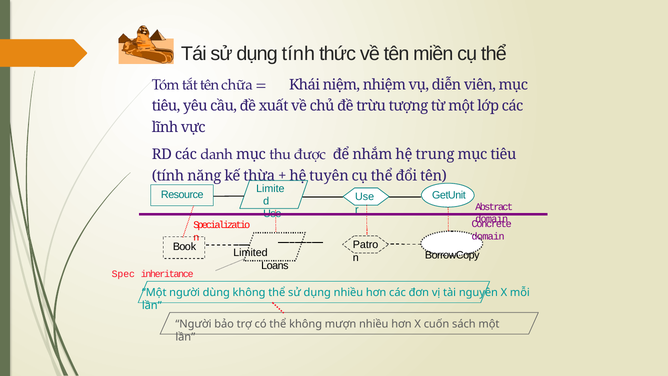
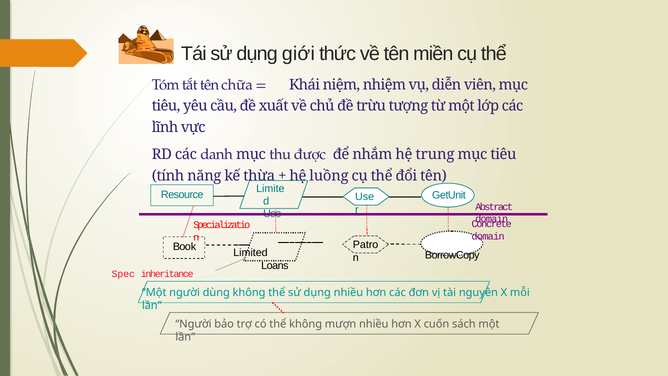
dụng tính: tính -> giới
tuyên: tuyên -> luồng
